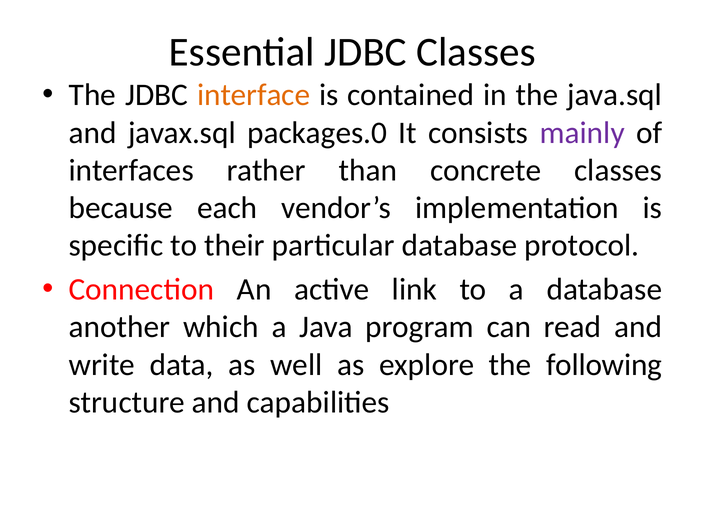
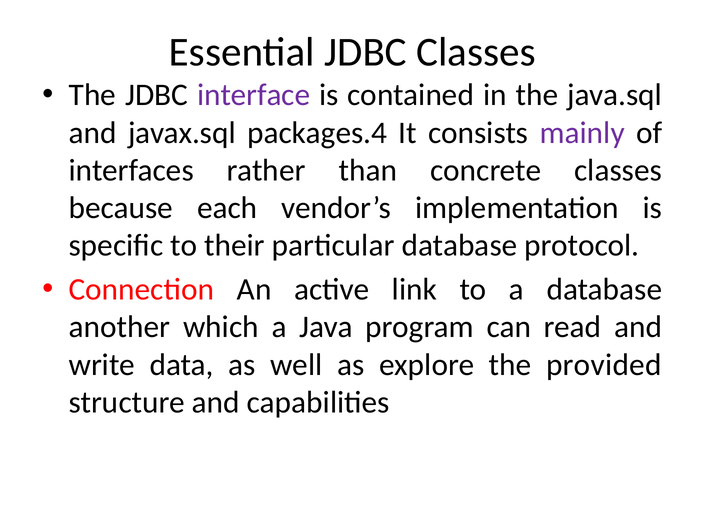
interface colour: orange -> purple
packages.0: packages.0 -> packages.4
following: following -> provided
